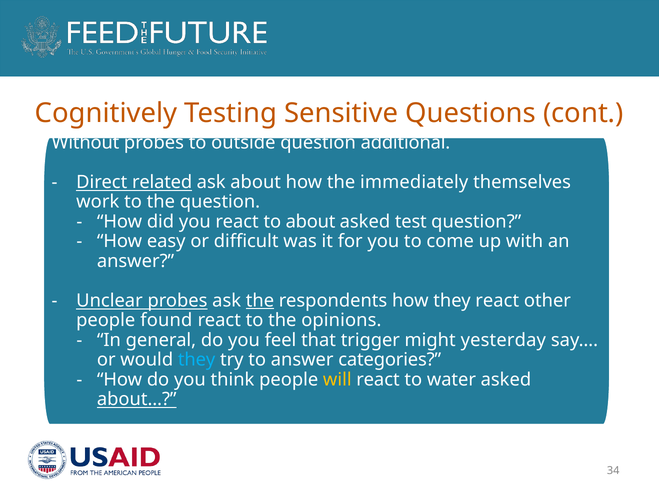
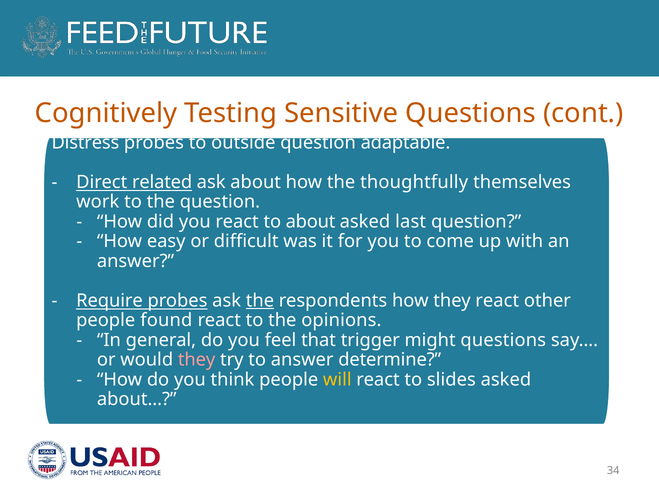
Without: Without -> Distress
additional: additional -> adaptable
immediately: immediately -> thoughtfully
test: test -> last
Unclear: Unclear -> Require
might yesterday: yesterday -> questions
they at (197, 360) colour: light blue -> pink
categories: categories -> determine
water: water -> slides
about… underline: present -> none
